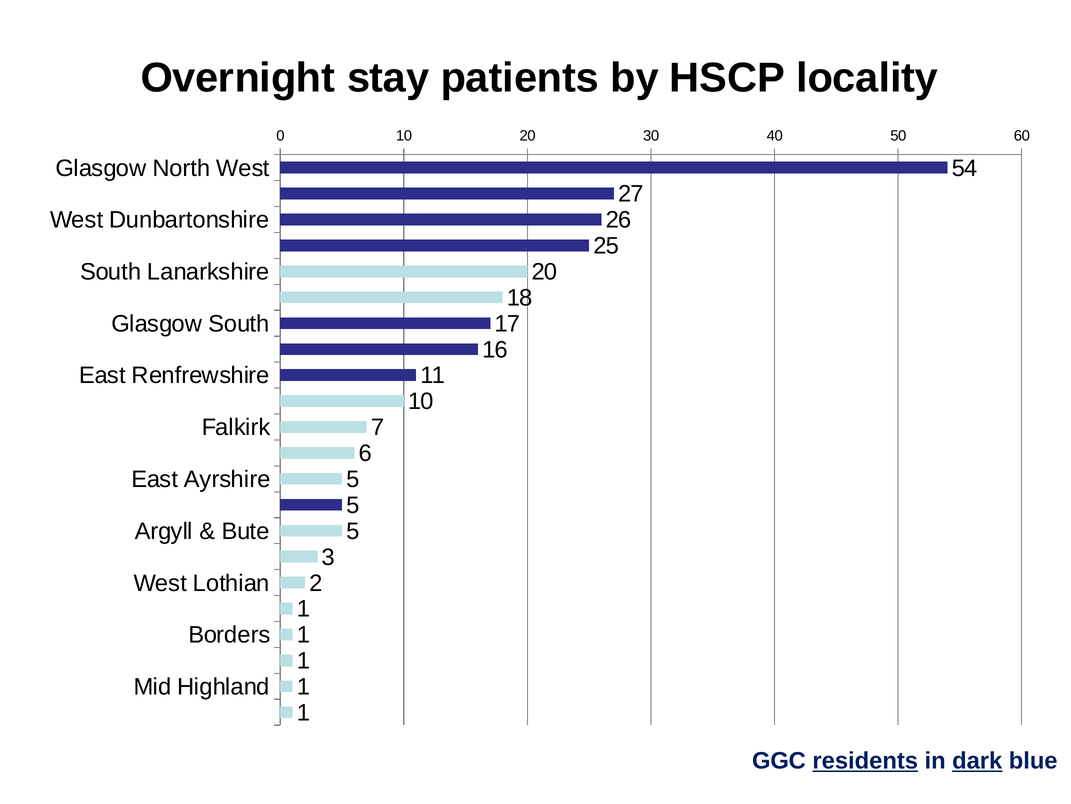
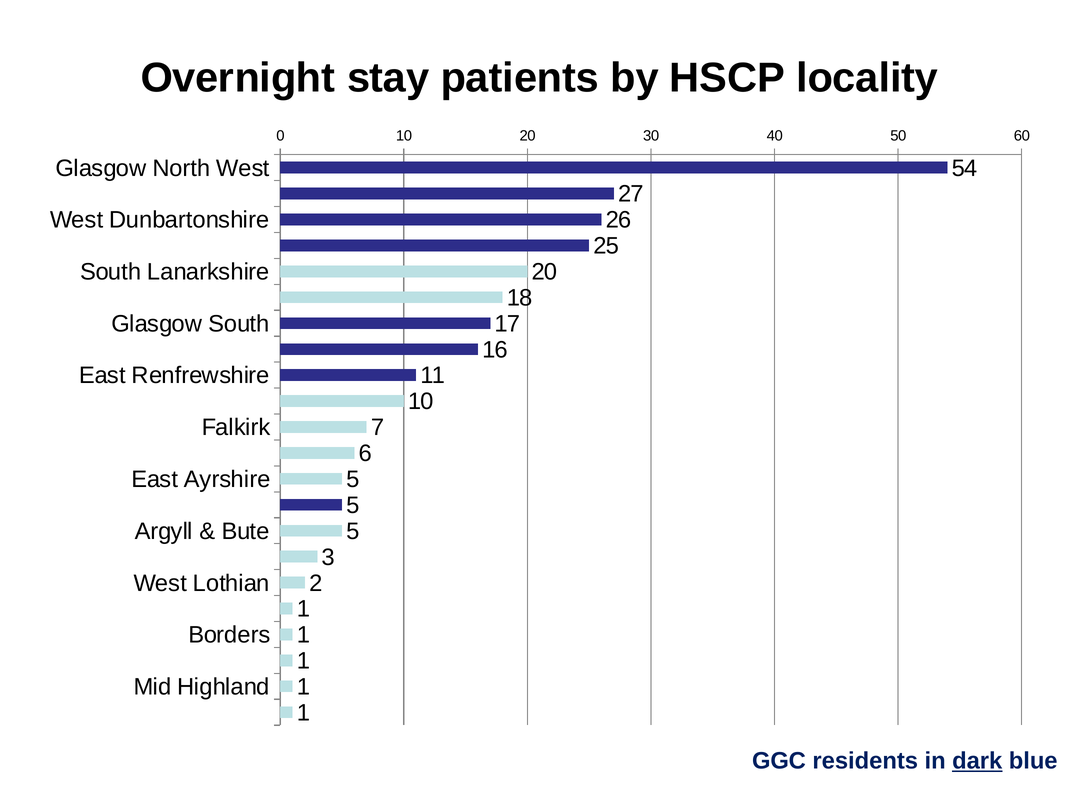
residents underline: present -> none
